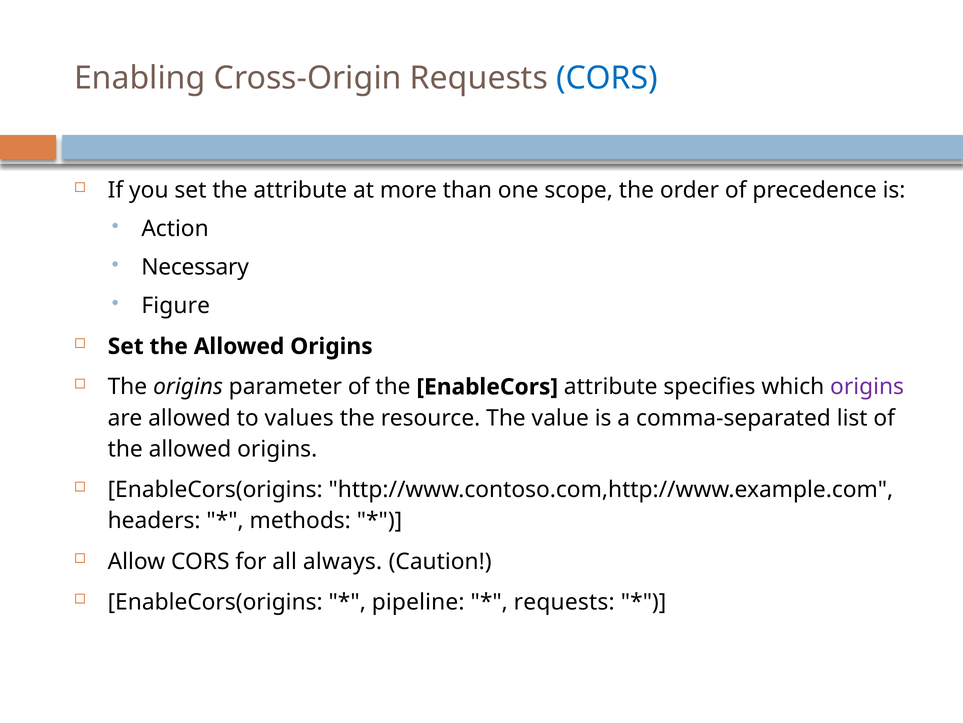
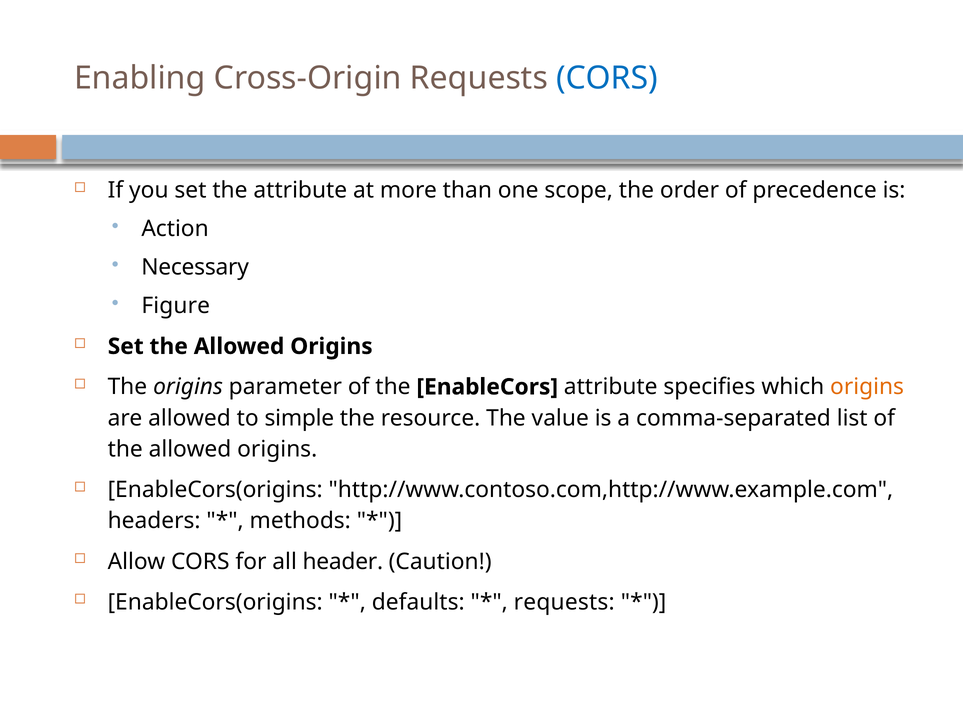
origins at (867, 387) colour: purple -> orange
values: values -> simple
always: always -> header
pipeline: pipeline -> defaults
